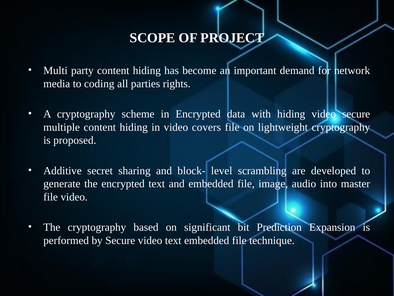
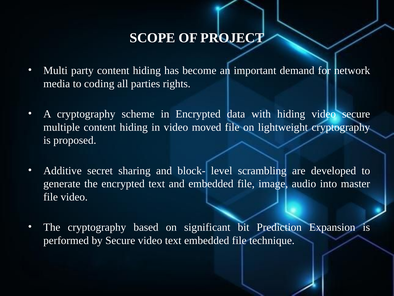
covers: covers -> moved
